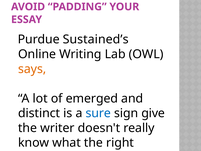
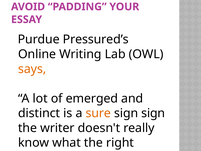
Sustained’s: Sustained’s -> Pressured’s
sure colour: blue -> orange
sign give: give -> sign
